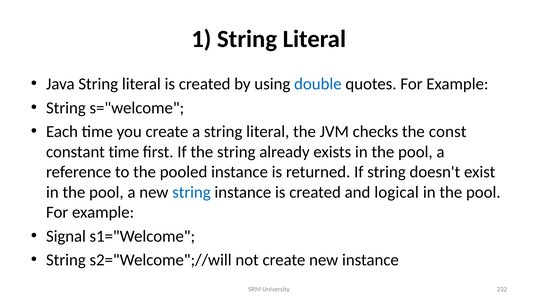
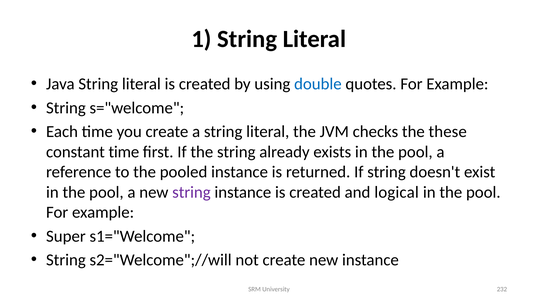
const: const -> these
string at (191, 192) colour: blue -> purple
Signal: Signal -> Super
